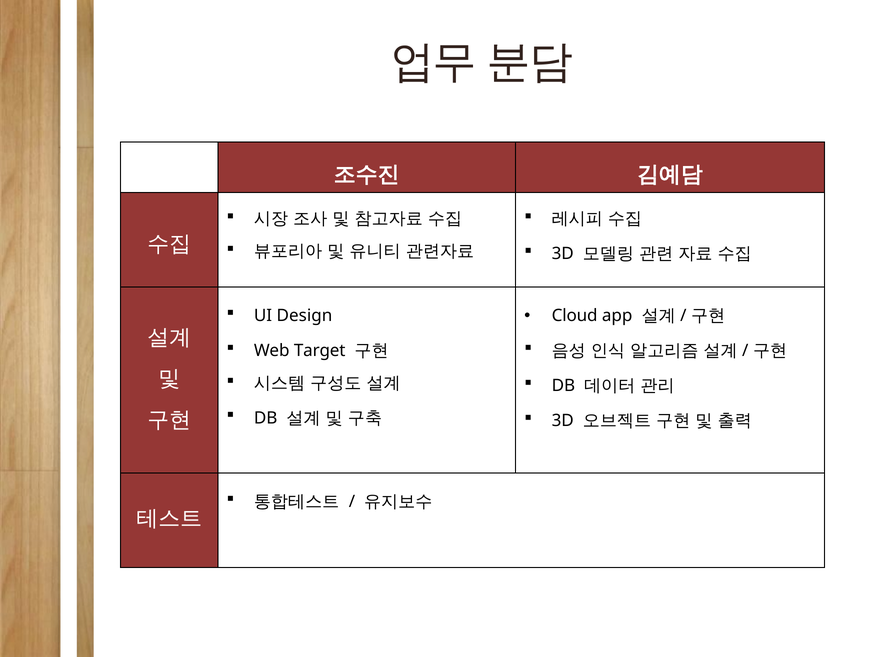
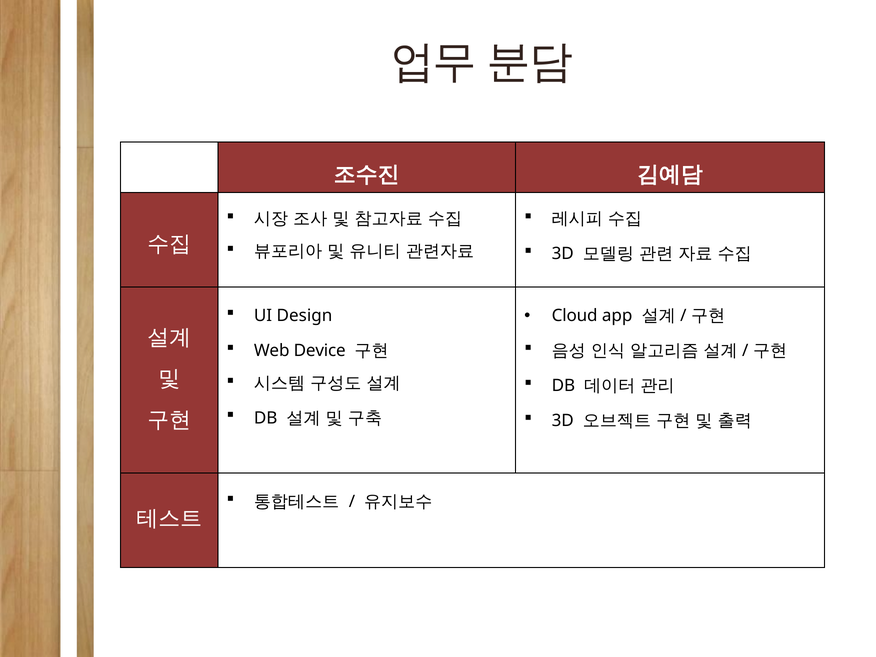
Target: Target -> Device
